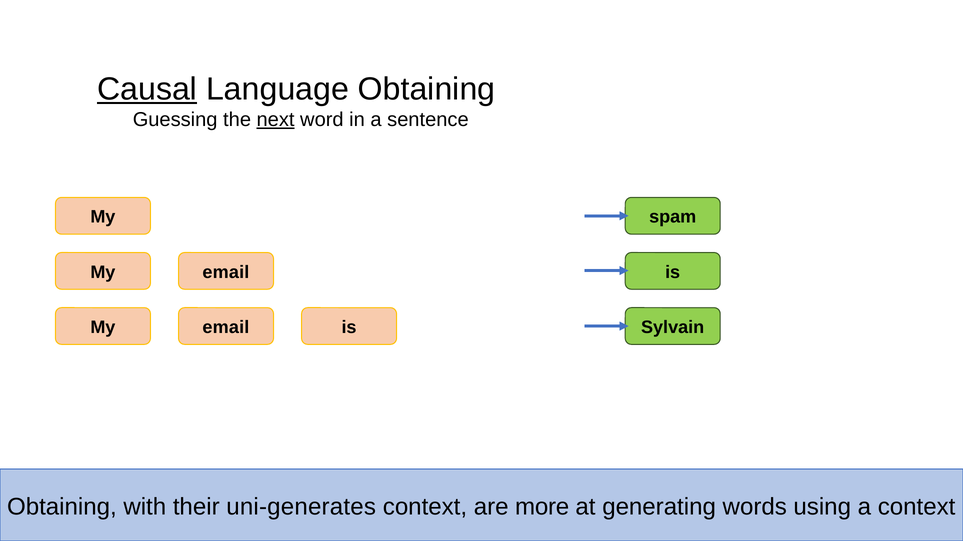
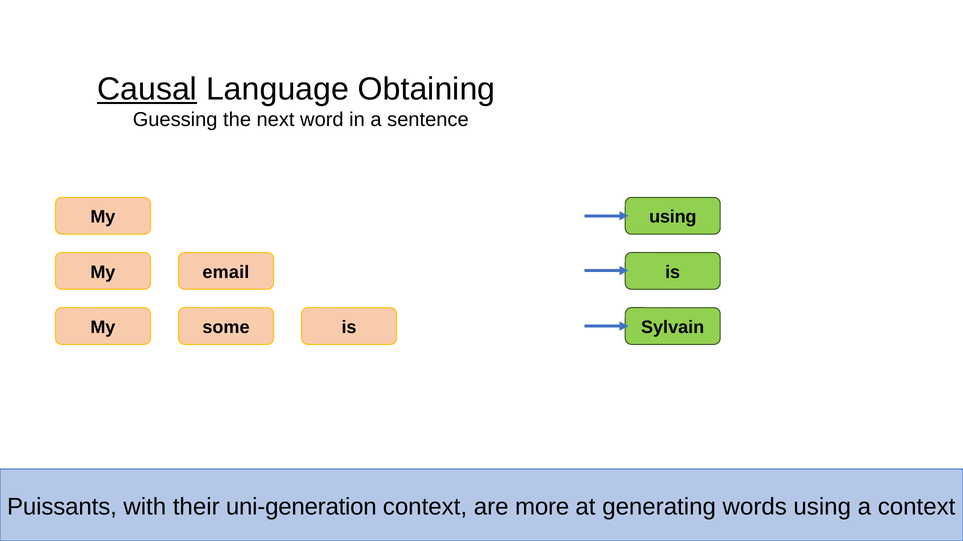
next underline: present -> none
My spam: spam -> using
email at (226, 328): email -> some
Obtaining at (62, 507): Obtaining -> Puissants
uni-generates: uni-generates -> uni-generation
